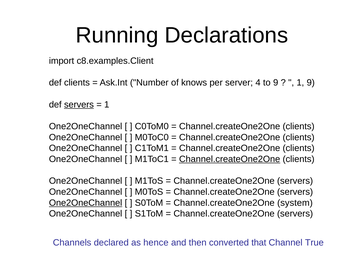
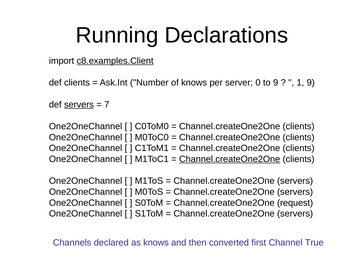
c8.examples.Client underline: none -> present
4: 4 -> 0
1 at (107, 105): 1 -> 7
One2OneChannel at (86, 203) underline: present -> none
system: system -> request
as hence: hence -> knows
that: that -> first
